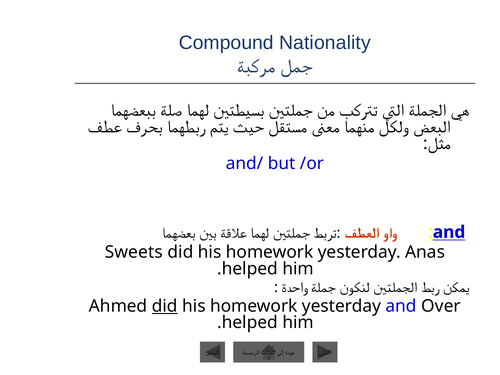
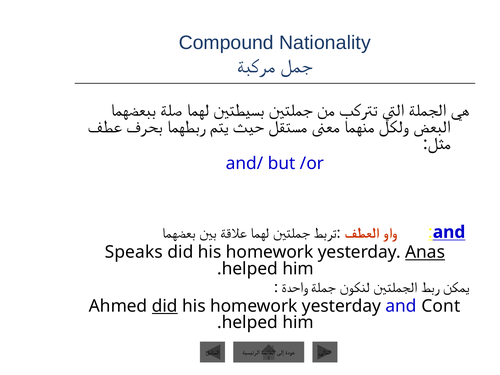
Sweets: Sweets -> Speaks
Anas underline: none -> present
Over: Over -> Cont
